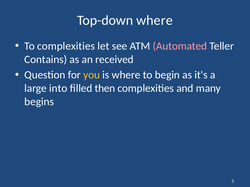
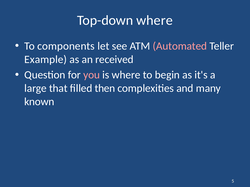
To complexities: complexities -> components
Contains: Contains -> Example
you colour: yellow -> pink
into: into -> that
begins: begins -> known
